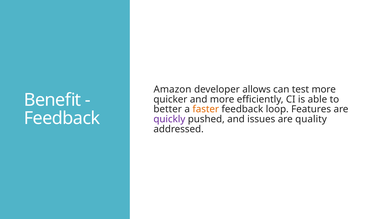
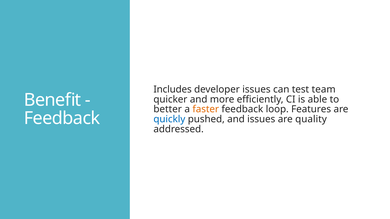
Amazon: Amazon -> Includes
developer allows: allows -> issues
test more: more -> team
quickly colour: purple -> blue
